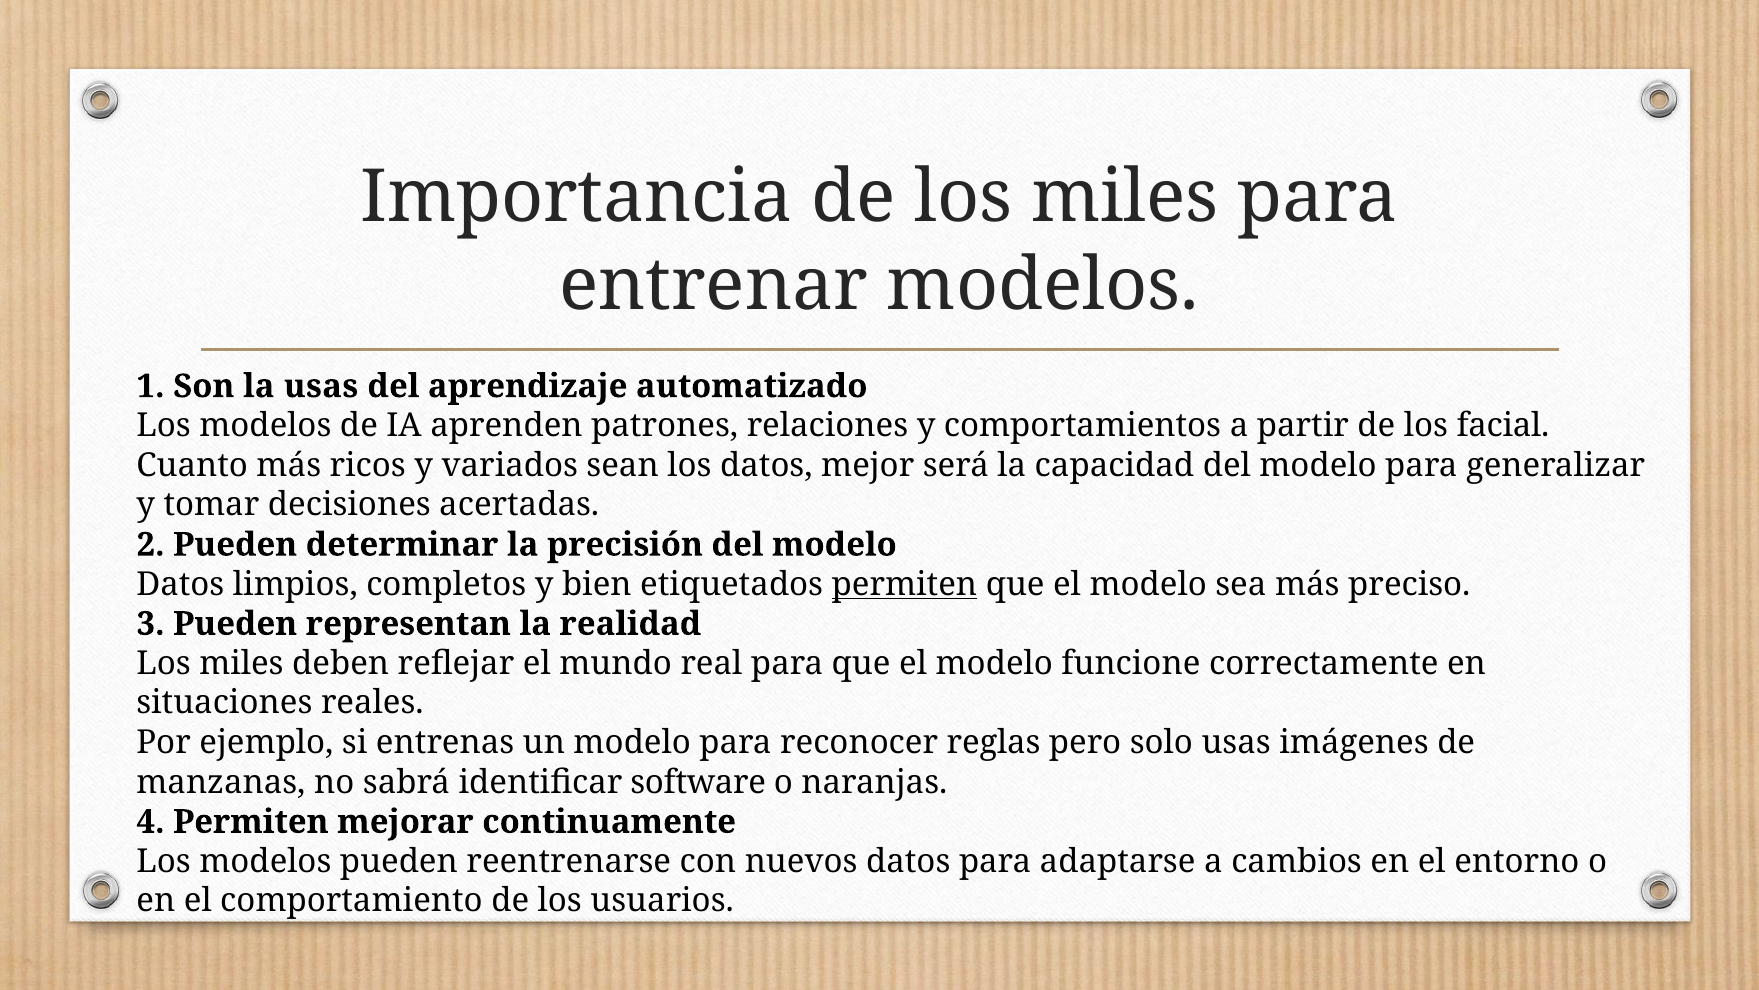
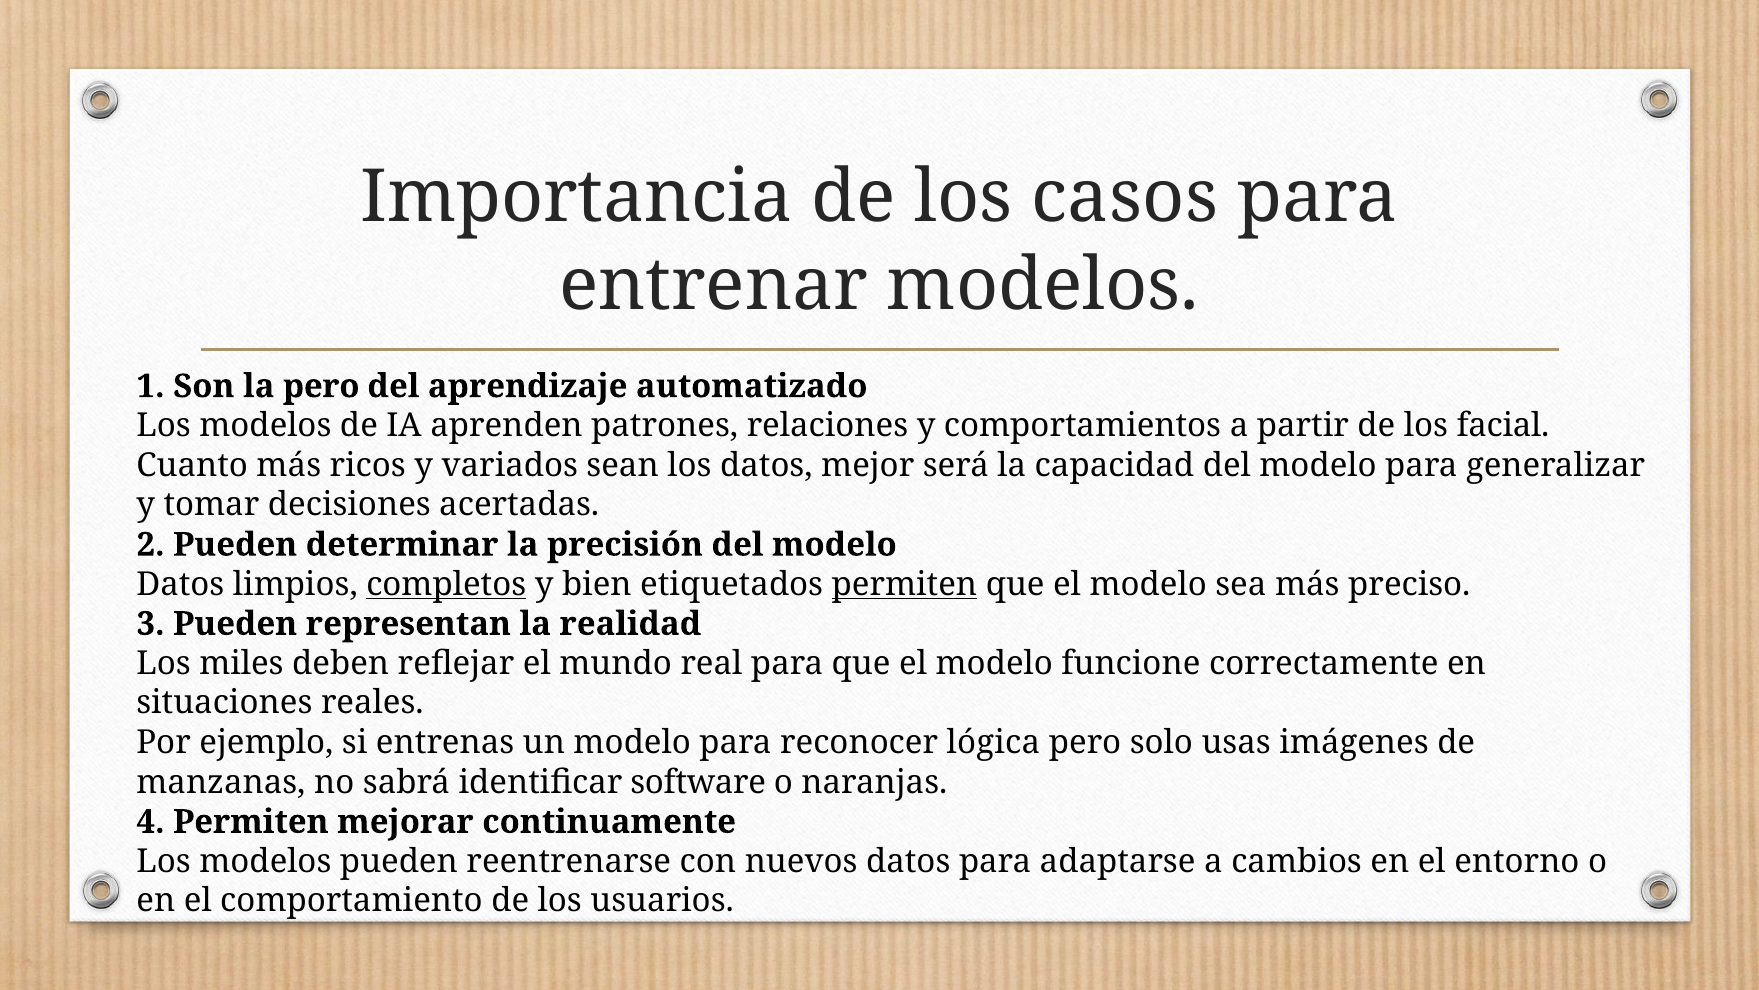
de los miles: miles -> casos
la usas: usas -> pero
completos underline: none -> present
reglas: reglas -> lógica
